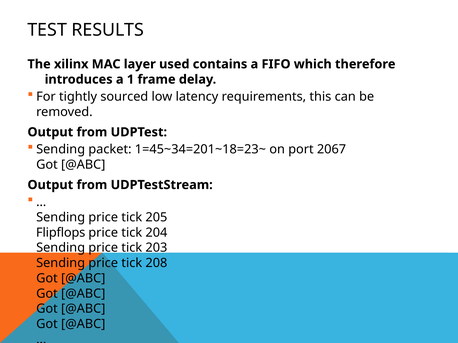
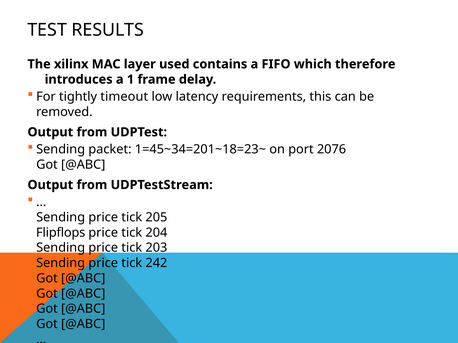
sourced: sourced -> timeout
2067: 2067 -> 2076
208: 208 -> 242
